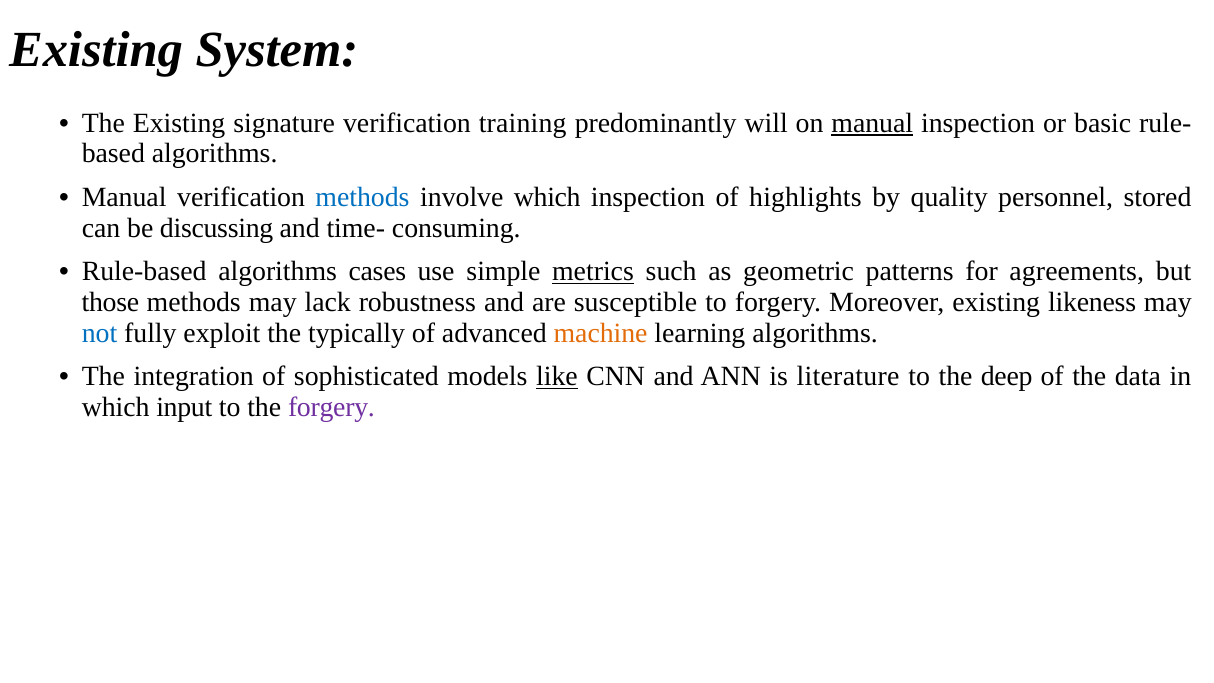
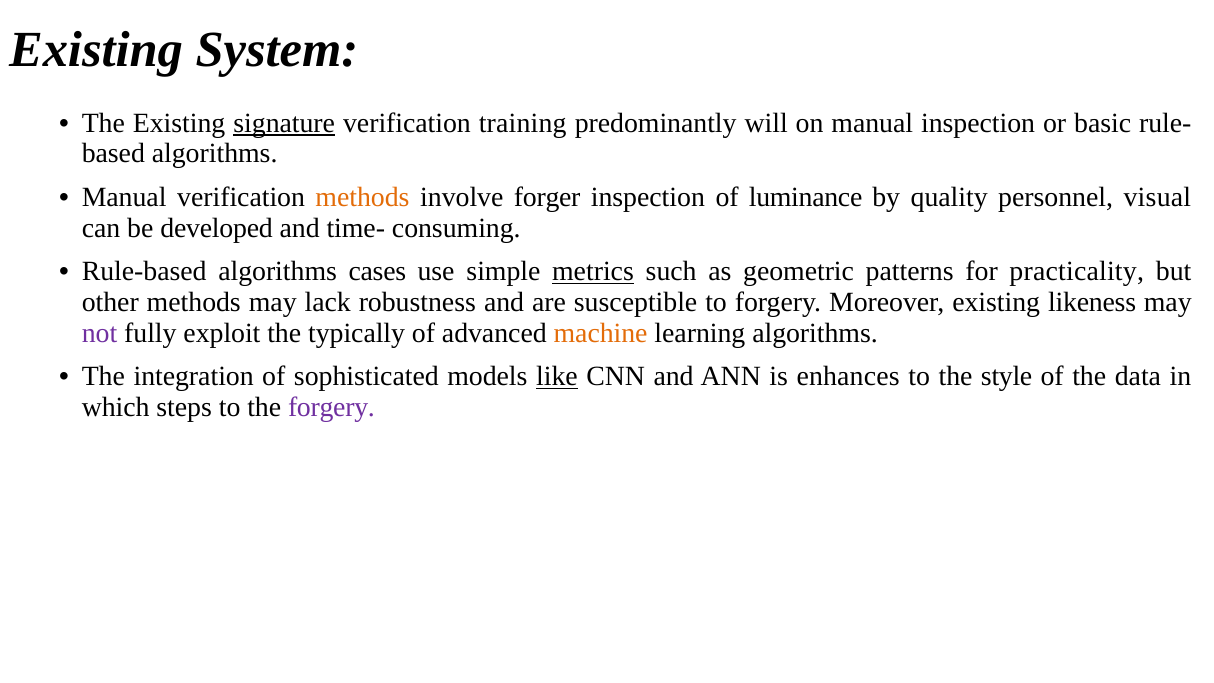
signature underline: none -> present
manual at (872, 123) underline: present -> none
methods at (363, 197) colour: blue -> orange
involve which: which -> forger
highlights: highlights -> luminance
stored: stored -> visual
discussing: discussing -> developed
agreements: agreements -> practicality
those: those -> other
not colour: blue -> purple
literature: literature -> enhances
deep: deep -> style
input: input -> steps
